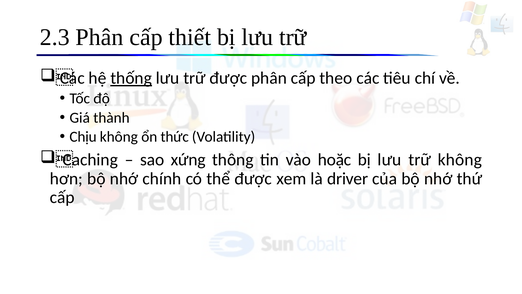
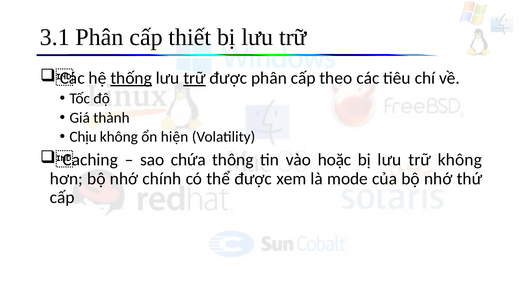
2.3: 2.3 -> 3.1
trữ at (195, 78) underline: none -> present
thức: thức -> hiện
xứng: xứng -> chứa
driver: driver -> mode
